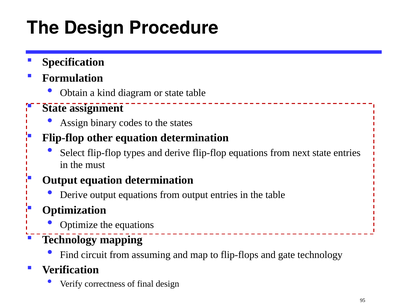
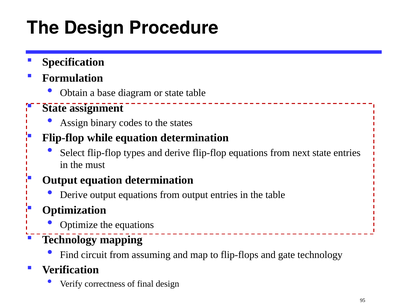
kind: kind -> base
other: other -> while
